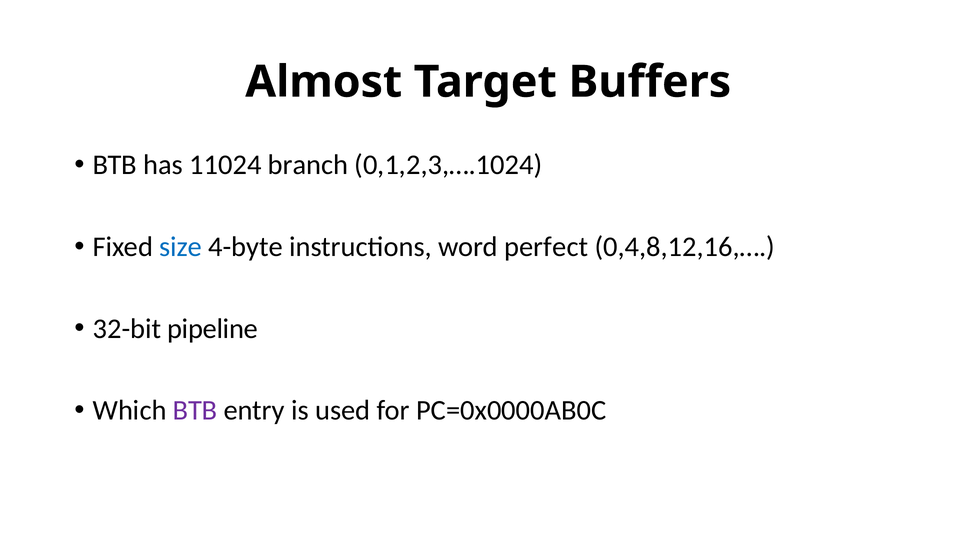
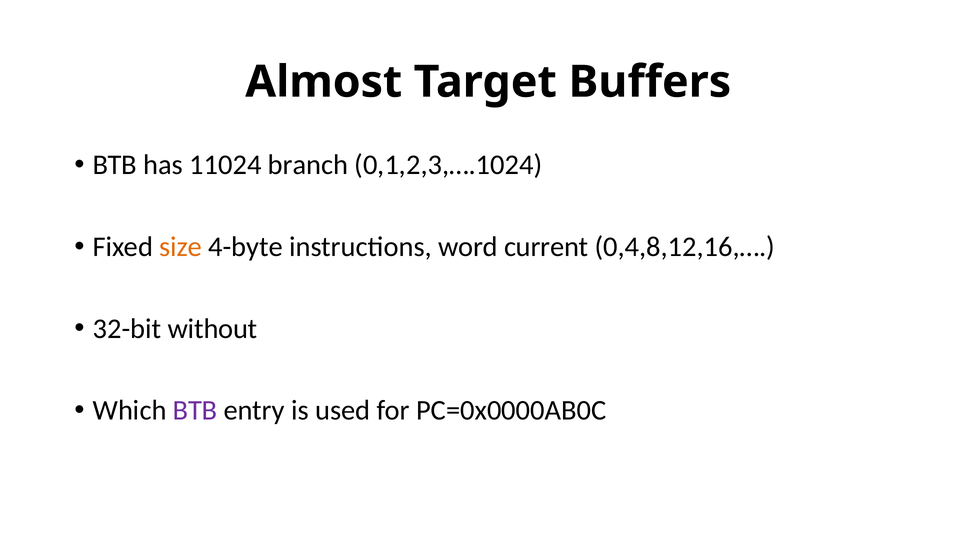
size colour: blue -> orange
perfect: perfect -> current
pipeline: pipeline -> without
